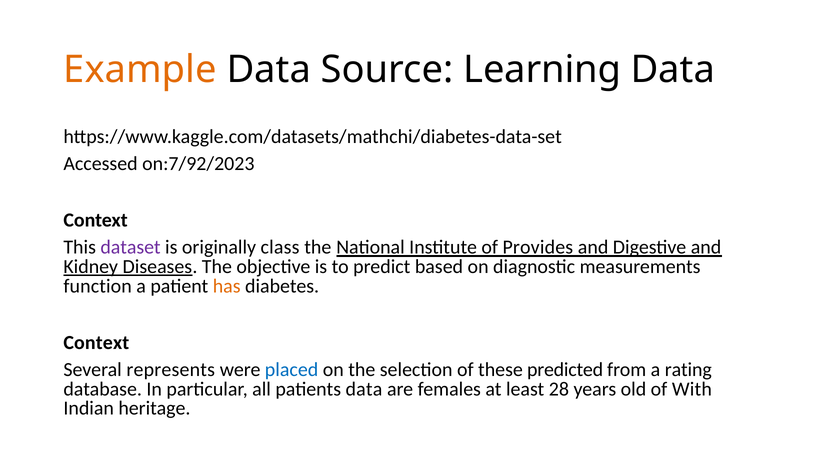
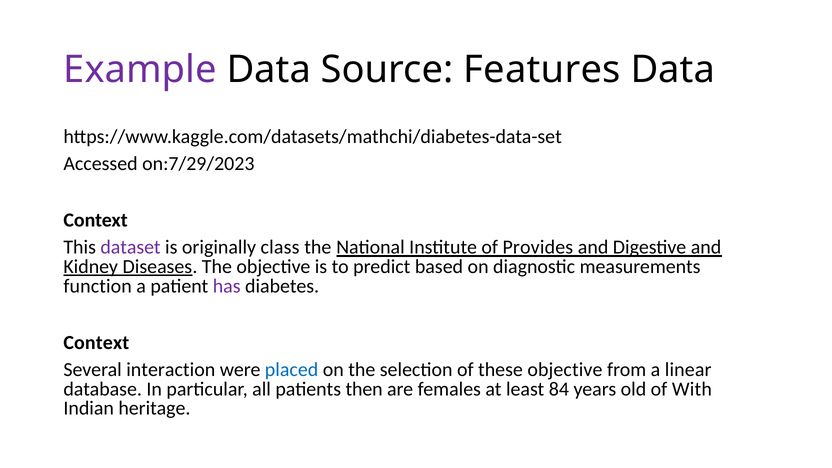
Example colour: orange -> purple
Learning: Learning -> Features
on:7/92/2023: on:7/92/2023 -> on:7/29/2023
has colour: orange -> purple
represents: represents -> interaction
these predicted: predicted -> objective
rating: rating -> linear
patients data: data -> then
28: 28 -> 84
